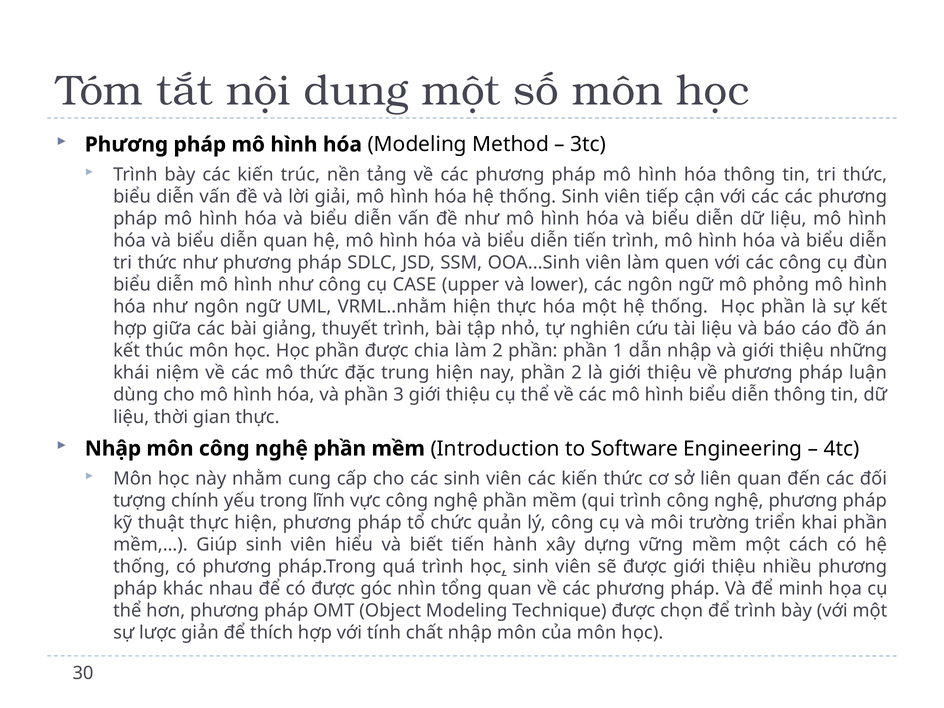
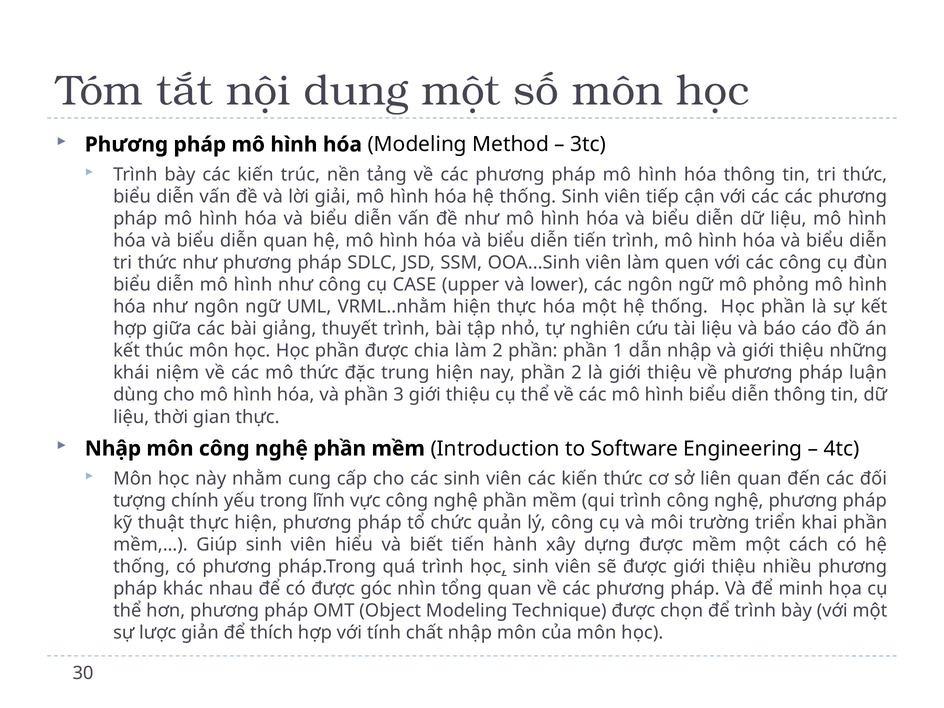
dựng vững: vững -> được
